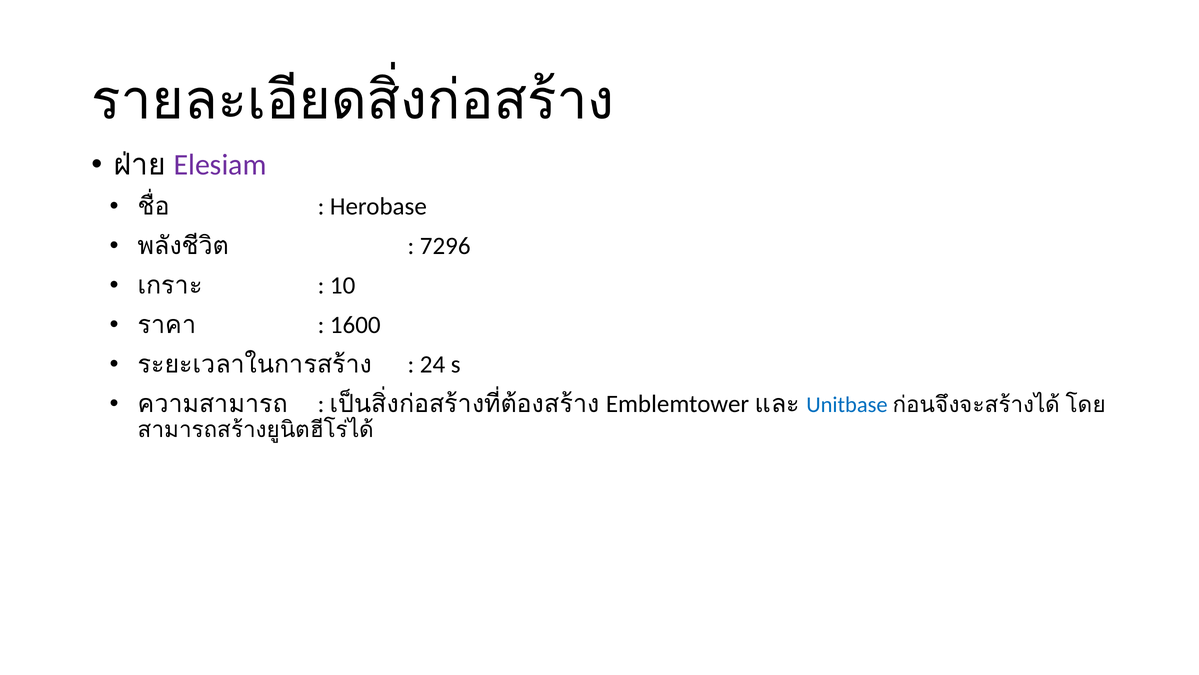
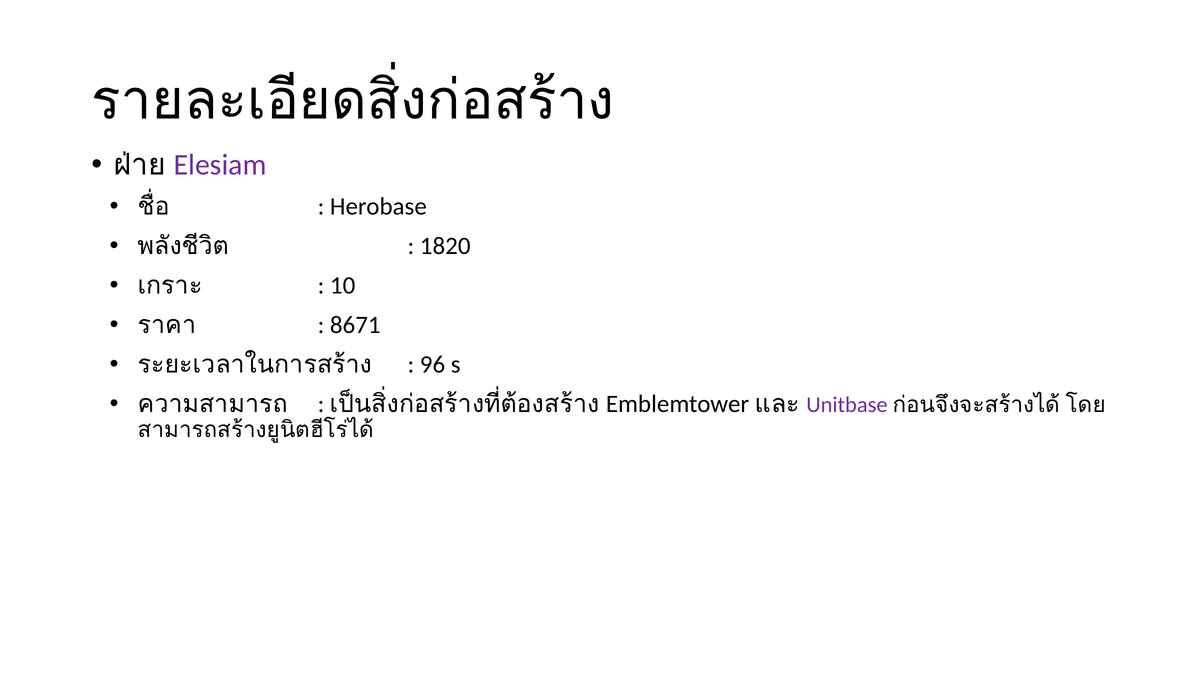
7296: 7296 -> 1820
1600: 1600 -> 8671
24: 24 -> 96
Unitbase colour: blue -> purple
